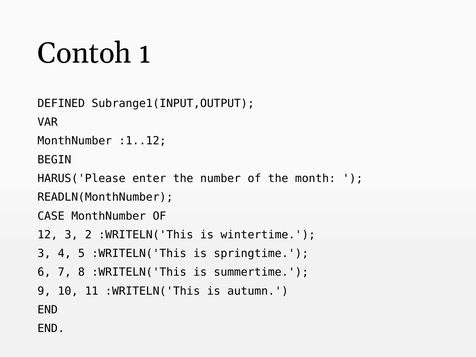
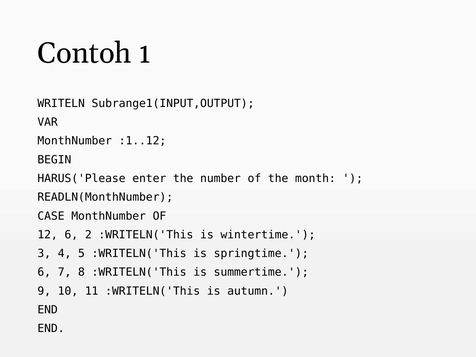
DEFINED: DEFINED -> WRITELN
12 3: 3 -> 6
